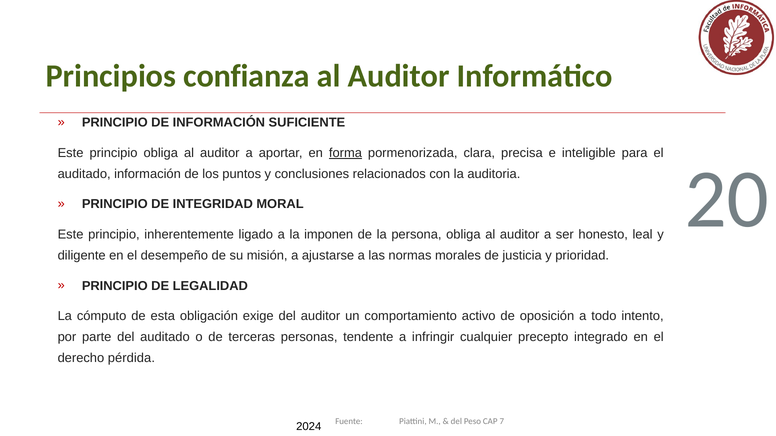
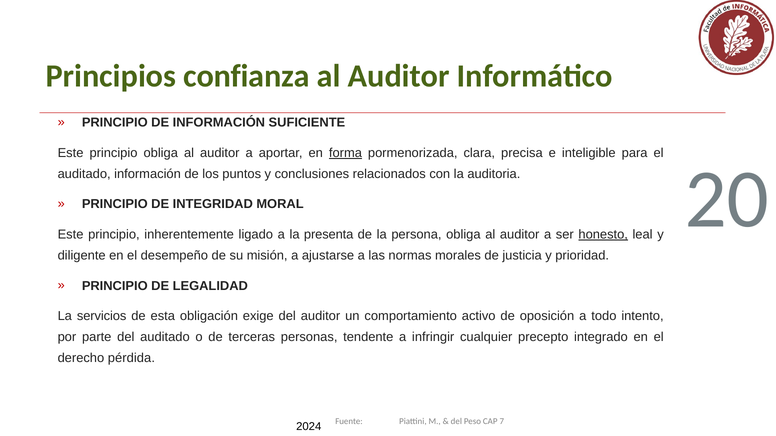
imponen: imponen -> presenta
honesto underline: none -> present
cómputo: cómputo -> servicios
